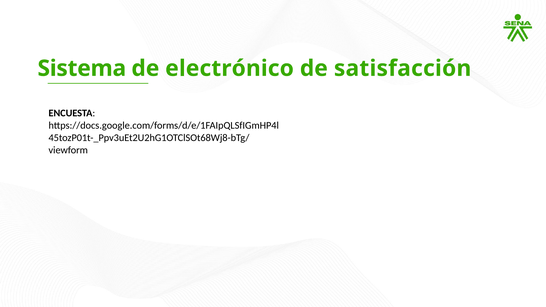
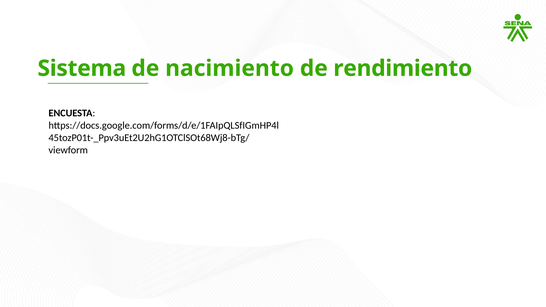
electrónico: electrónico -> nacimiento
satisfacción: satisfacción -> rendimiento
